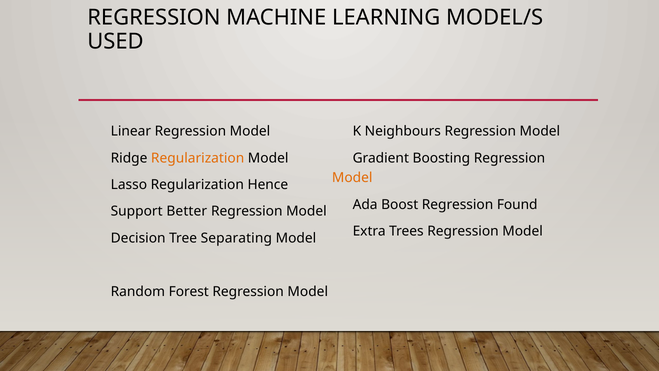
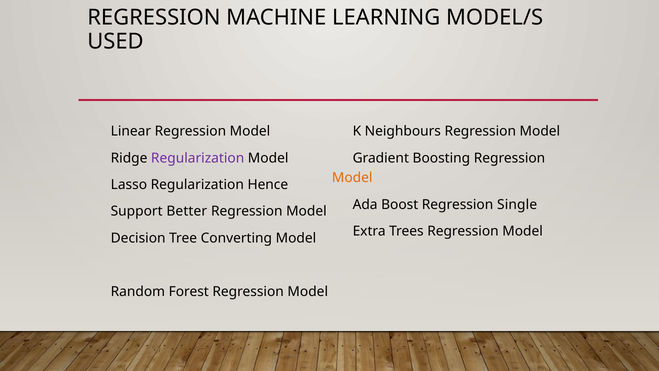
Regularization at (198, 158) colour: orange -> purple
Found: Found -> Single
Separating: Separating -> Converting
